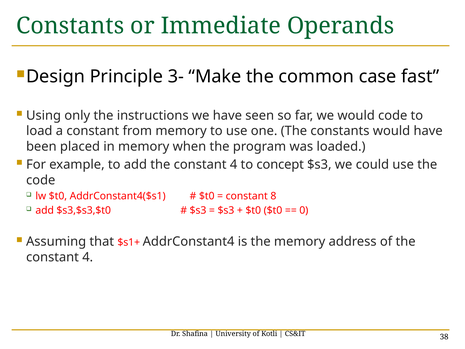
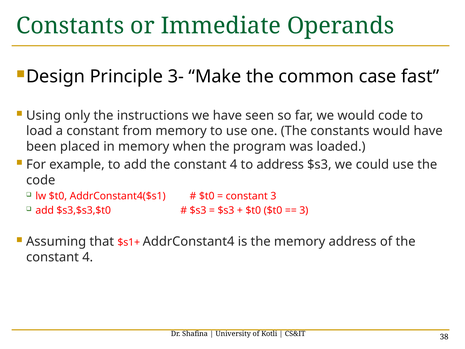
to concept: concept -> address
constant 8: 8 -> 3
0 at (304, 210): 0 -> 3
